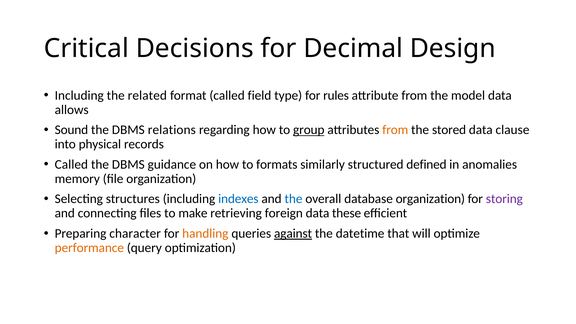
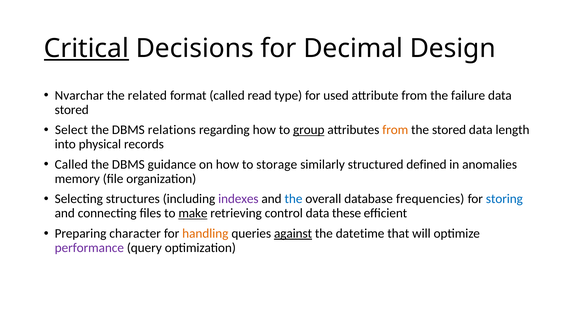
Critical underline: none -> present
Including at (79, 95): Including -> Nvarchar
field: field -> read
rules: rules -> used
model: model -> failure
allows at (72, 110): allows -> stored
Sound: Sound -> Select
clause: clause -> length
formats: formats -> storage
indexes colour: blue -> purple
database organization: organization -> frequencies
storing colour: purple -> blue
make underline: none -> present
foreign: foreign -> control
performance colour: orange -> purple
